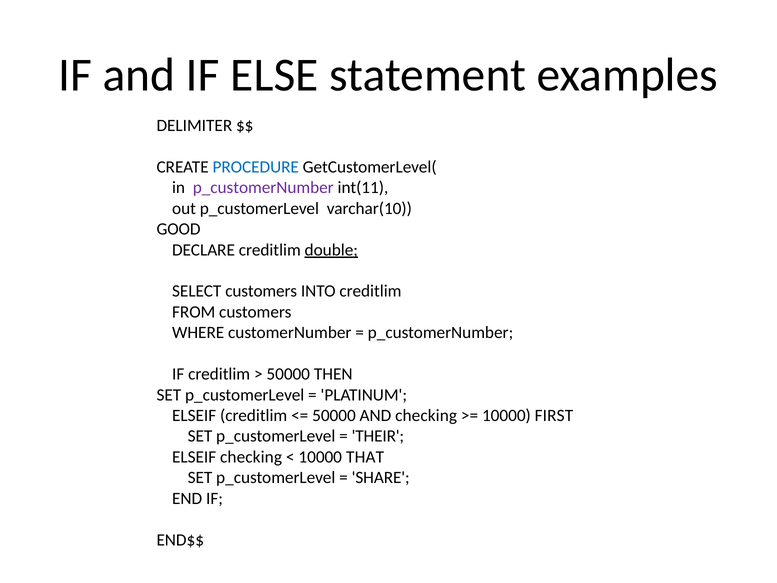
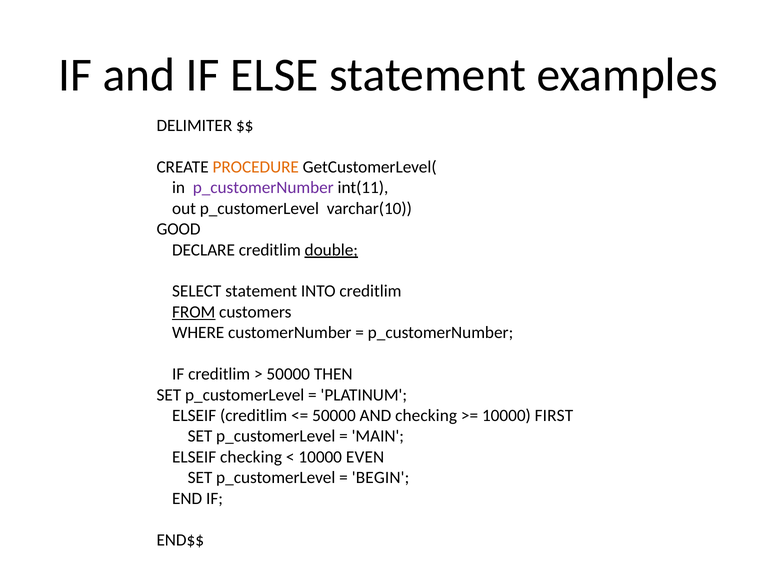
PROCEDURE colour: blue -> orange
SELECT customers: customers -> statement
FROM underline: none -> present
THEIR: THEIR -> MAIN
THAT: THAT -> EVEN
SHARE: SHARE -> BEGIN
